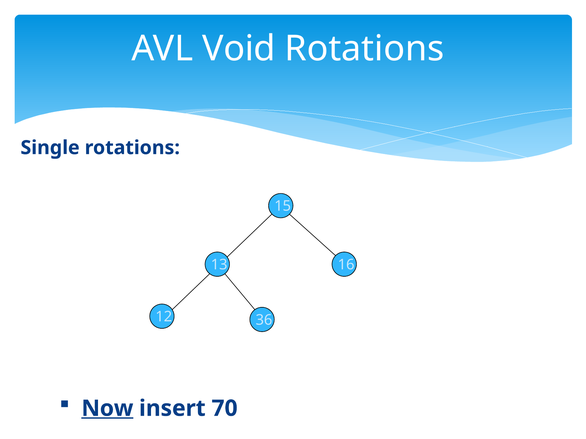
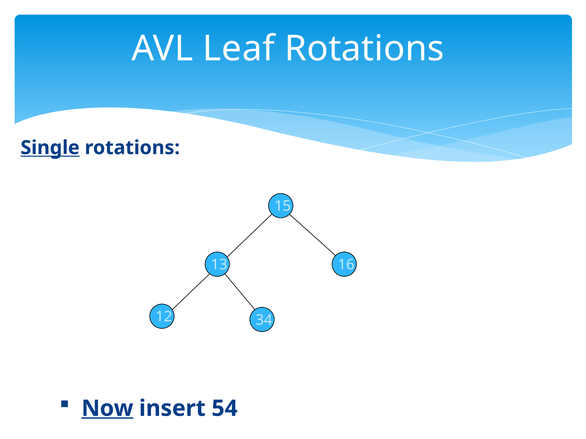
Void: Void -> Leaf
Single underline: none -> present
36: 36 -> 34
70: 70 -> 54
